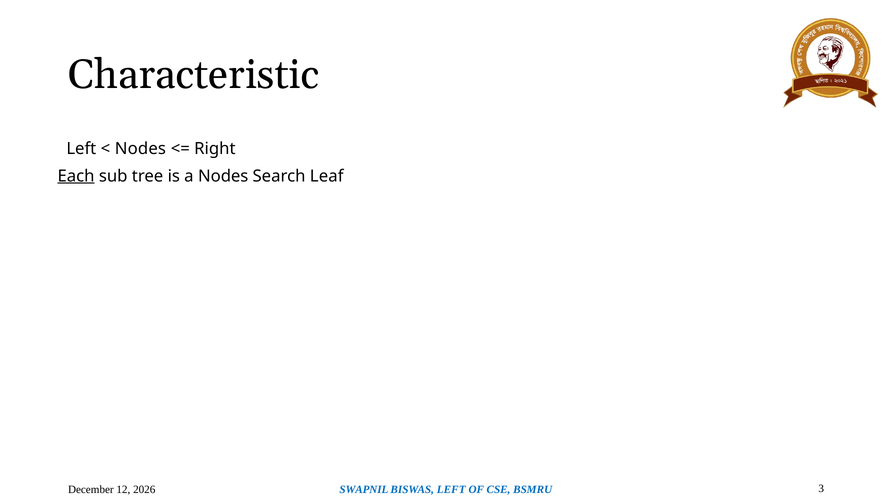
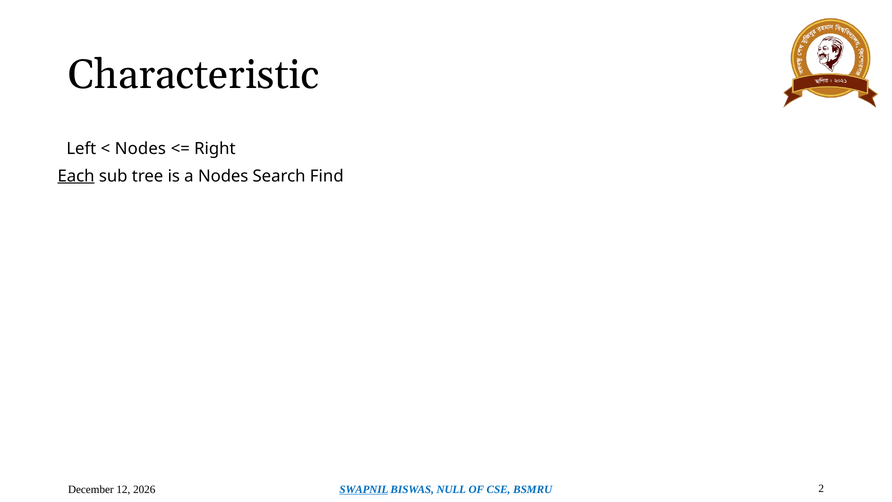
Leaf: Leaf -> Find
SWAPNIL underline: none -> present
BISWAS LEFT: LEFT -> NULL
3: 3 -> 2
